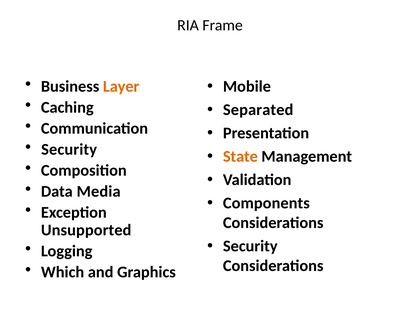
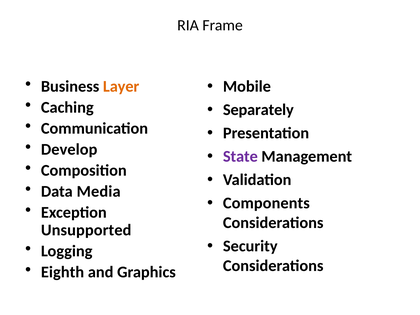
Separated: Separated -> Separately
Security at (69, 150): Security -> Develop
State colour: orange -> purple
Which: Which -> Eighth
